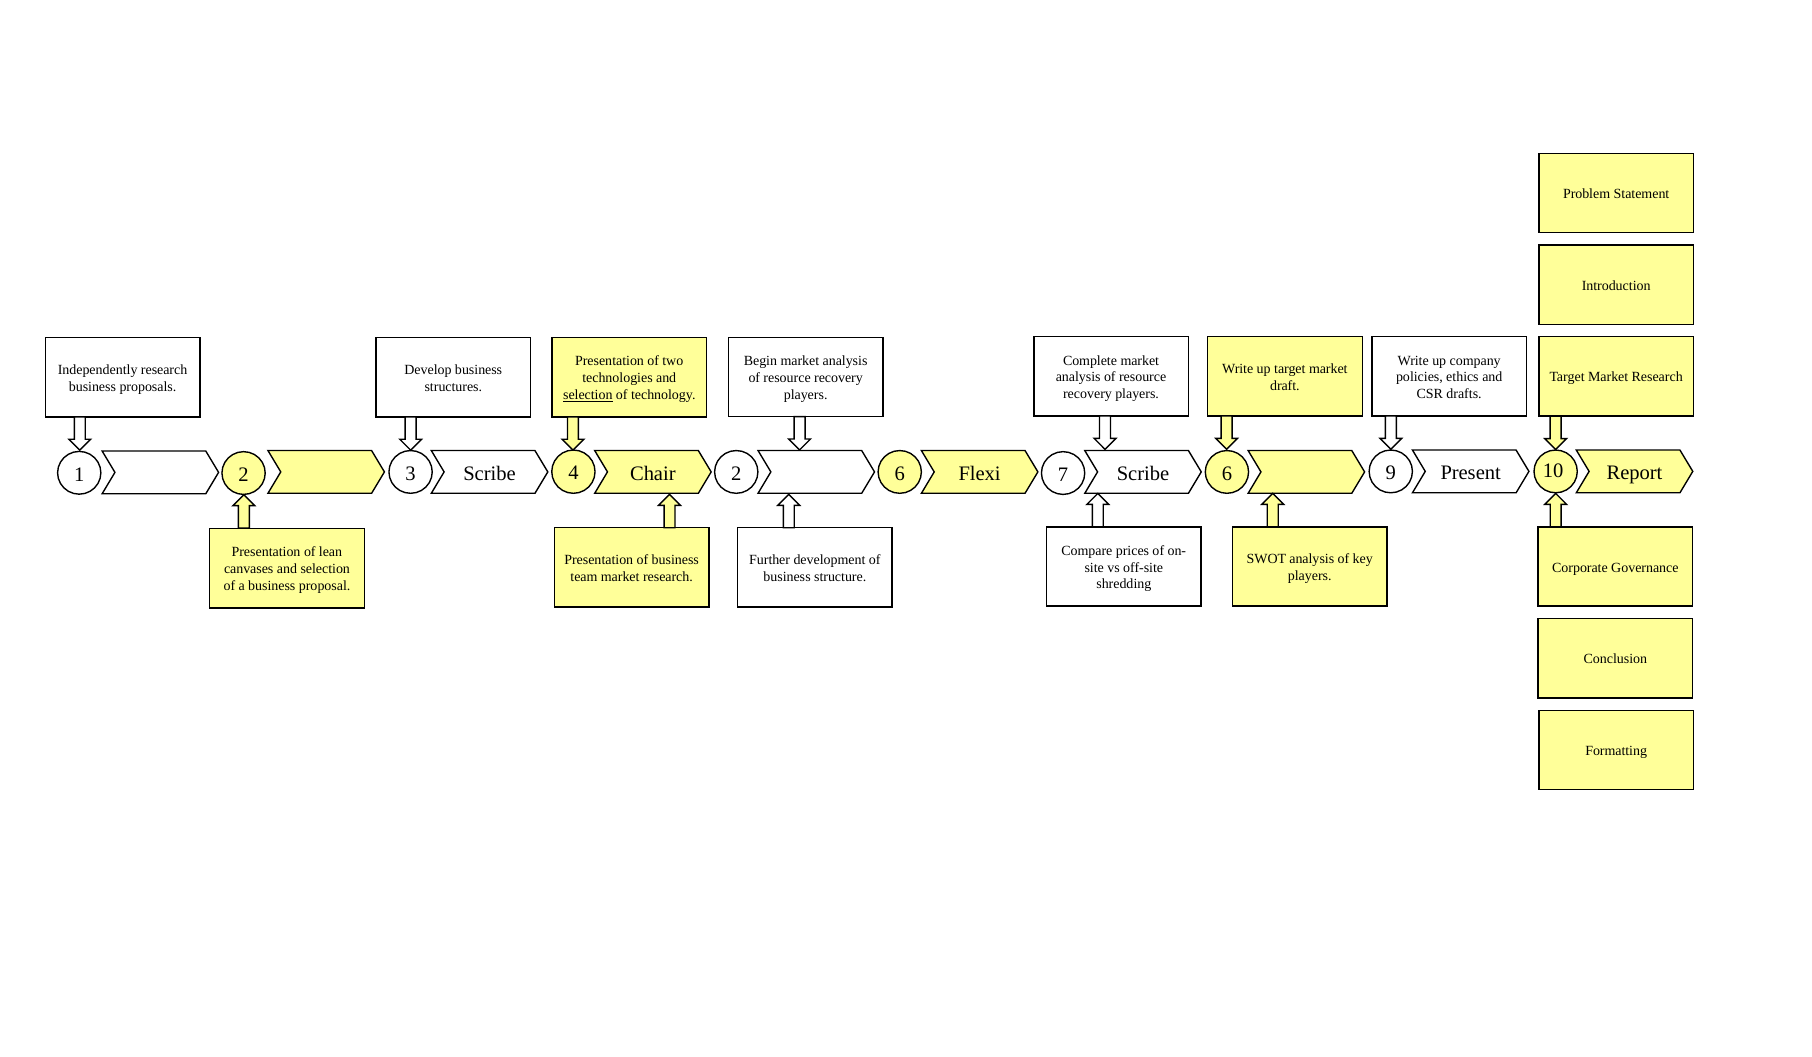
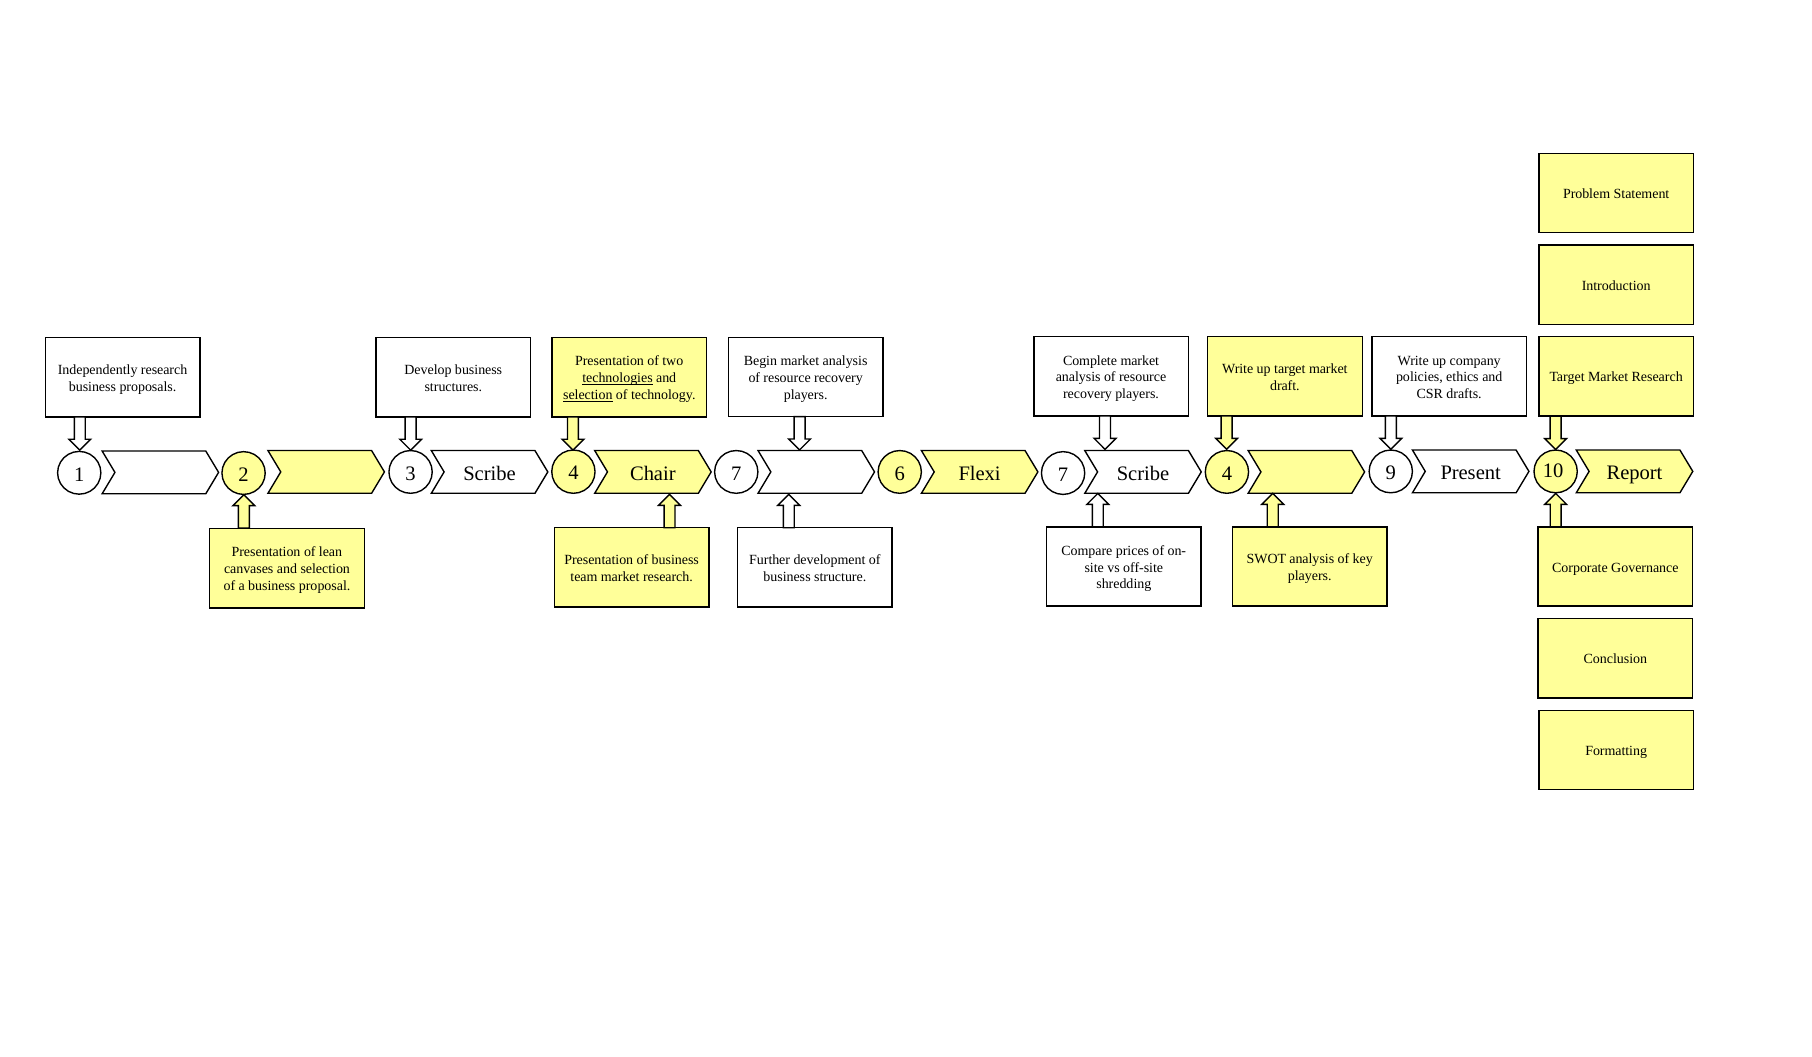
technologies underline: none -> present
Chair 2: 2 -> 7
7 Scribe 6: 6 -> 4
